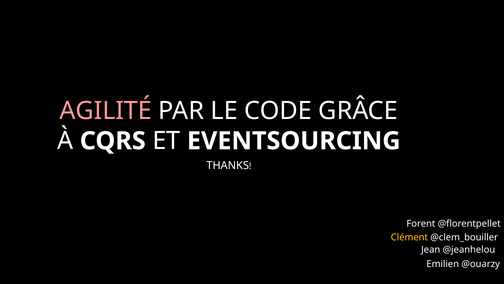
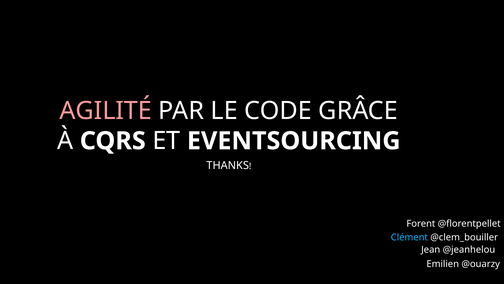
Clément colour: yellow -> light blue
